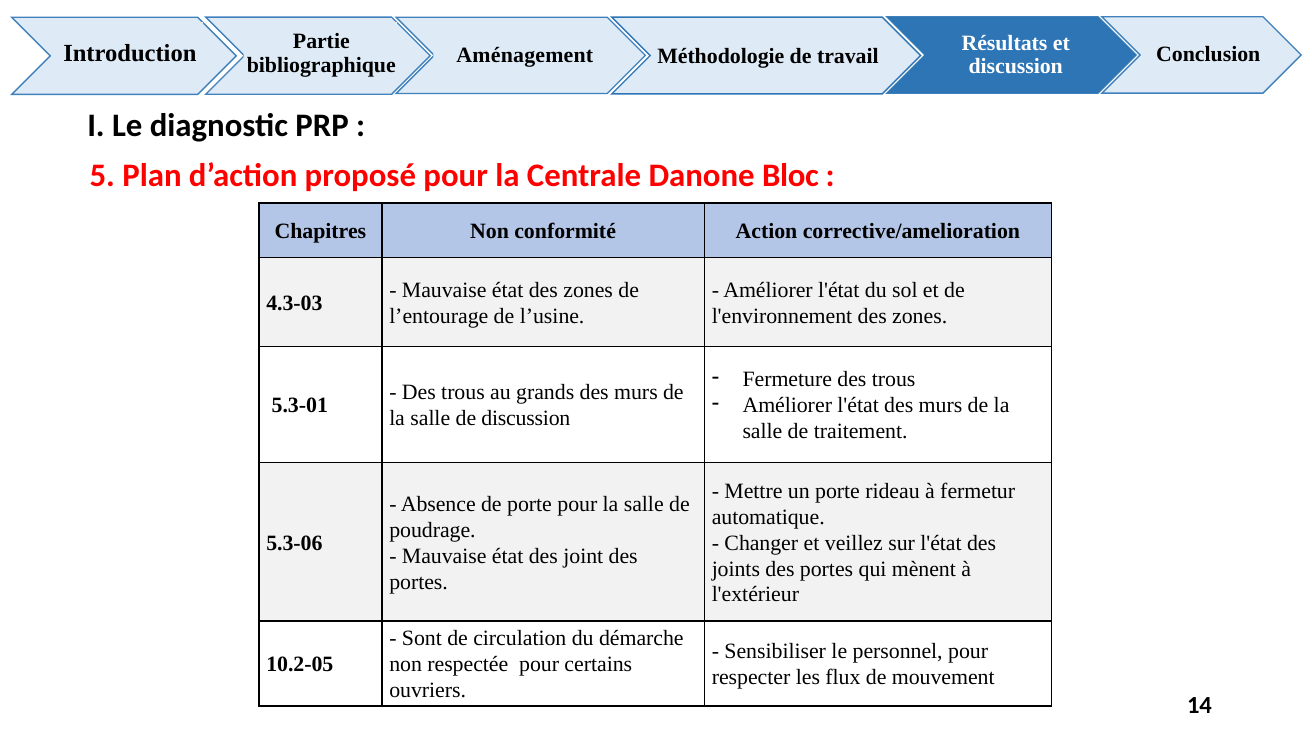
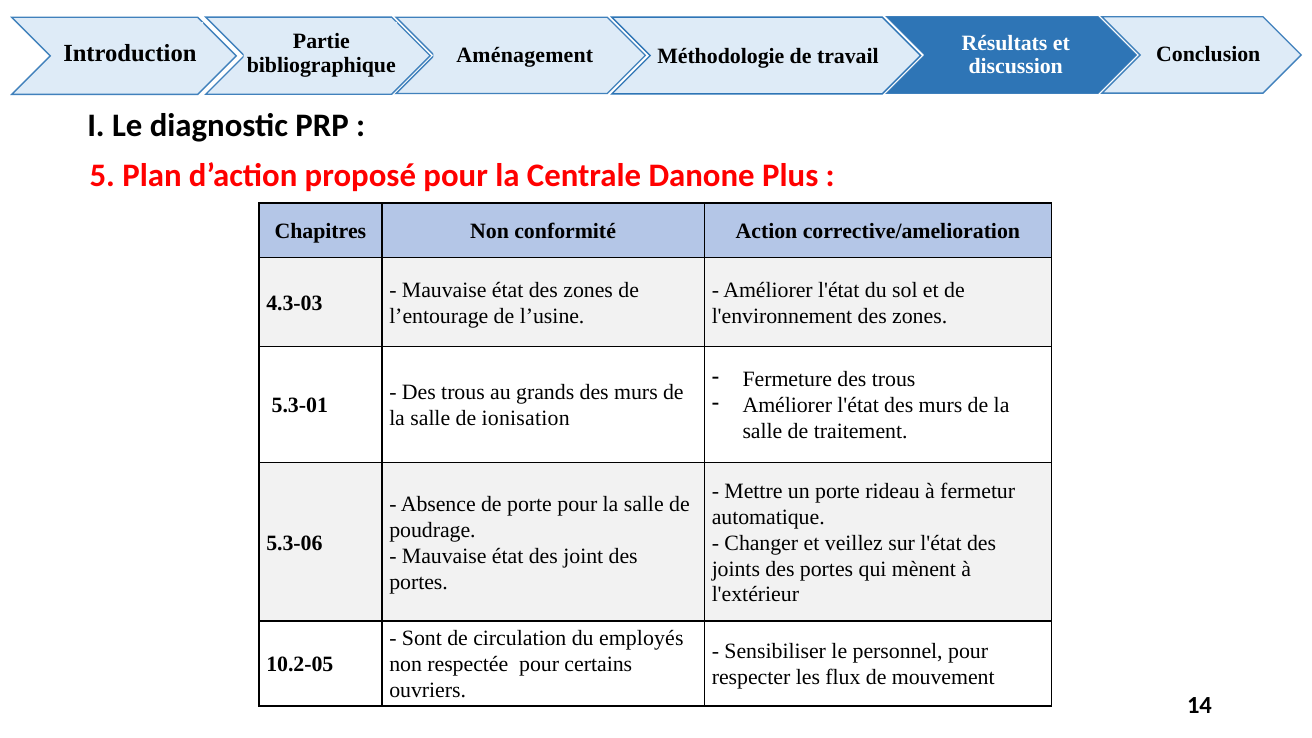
Bloc: Bloc -> Plus
de discussion: discussion -> ionisation
démarche: démarche -> employés
